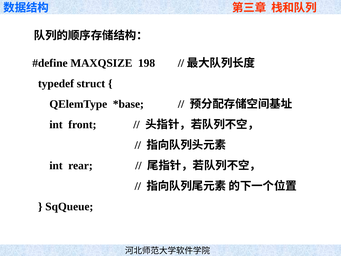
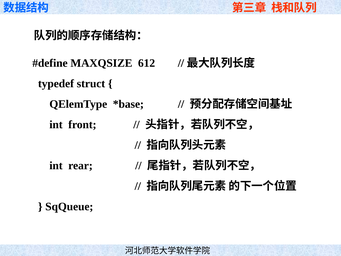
198: 198 -> 612
